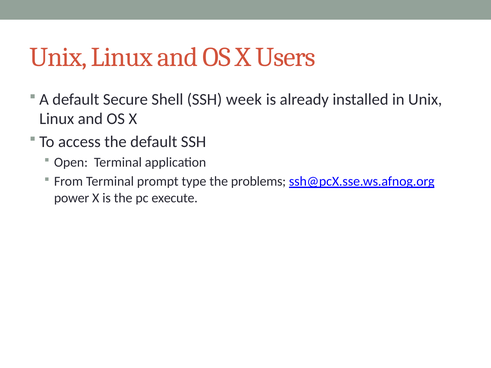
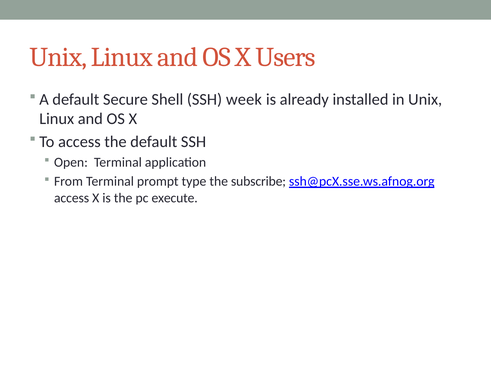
problems: problems -> subscribe
power at (72, 198): power -> access
